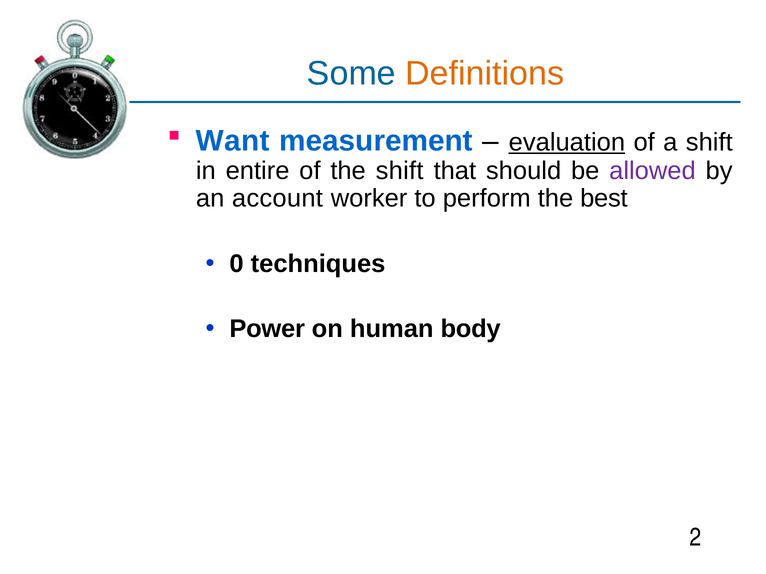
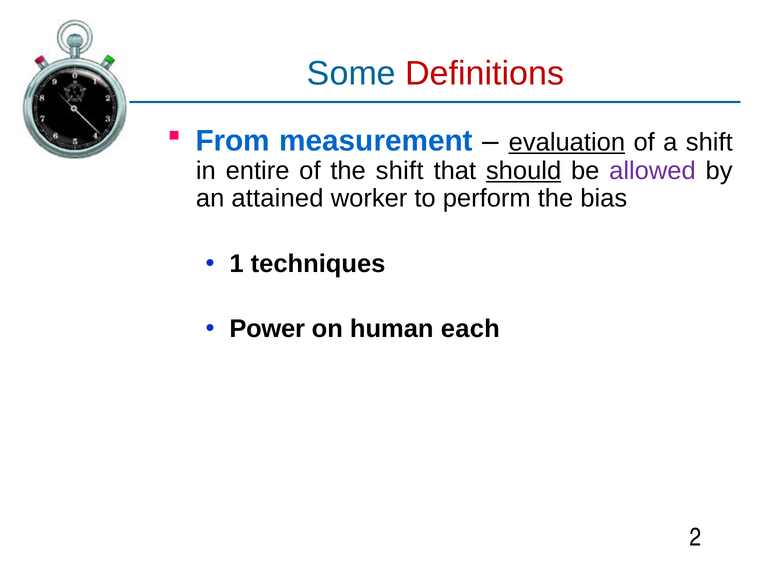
Definitions colour: orange -> red
Want: Want -> From
should underline: none -> present
account: account -> attained
best: best -> bias
0: 0 -> 1
body: body -> each
